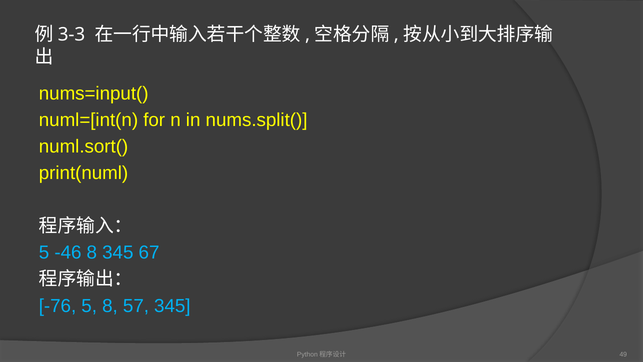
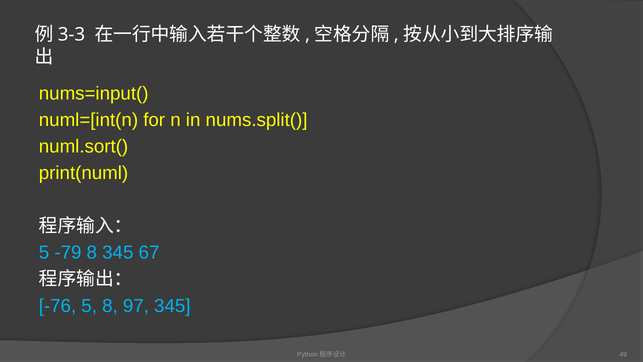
-46: -46 -> -79
57: 57 -> 97
